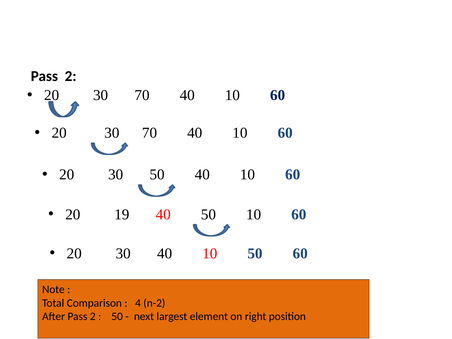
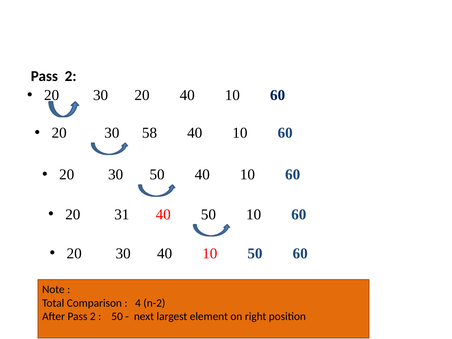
70 at (142, 95): 70 -> 20
70 at (150, 133): 70 -> 58
19: 19 -> 31
